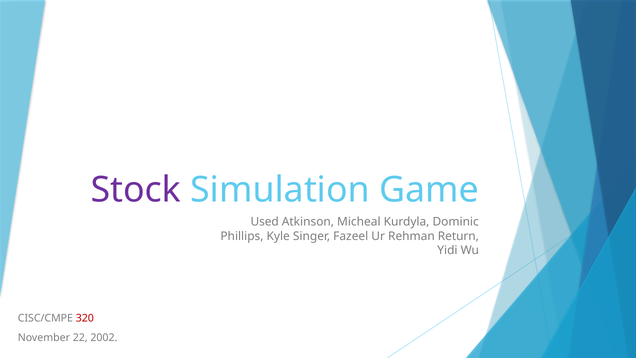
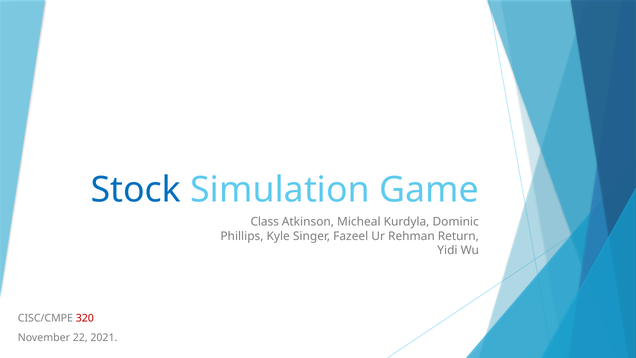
Stock colour: purple -> blue
Used: Used -> Class
2002: 2002 -> 2021
